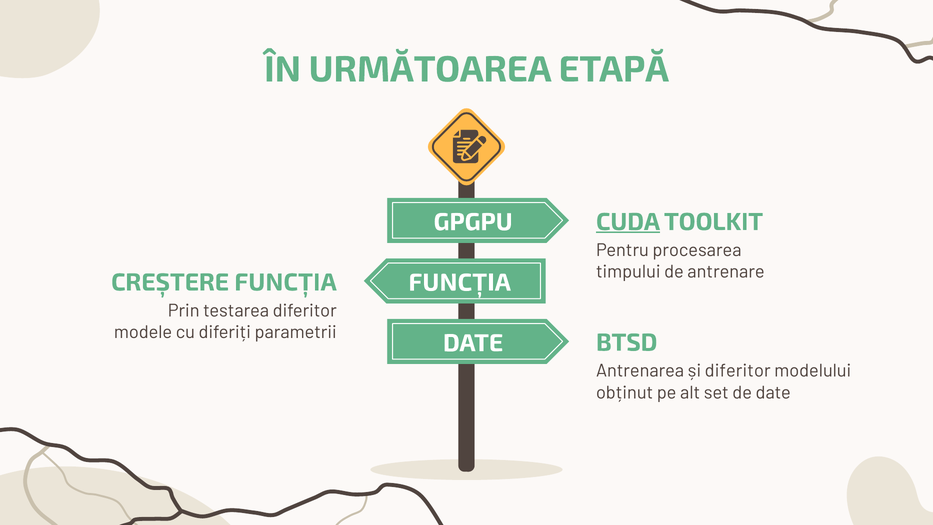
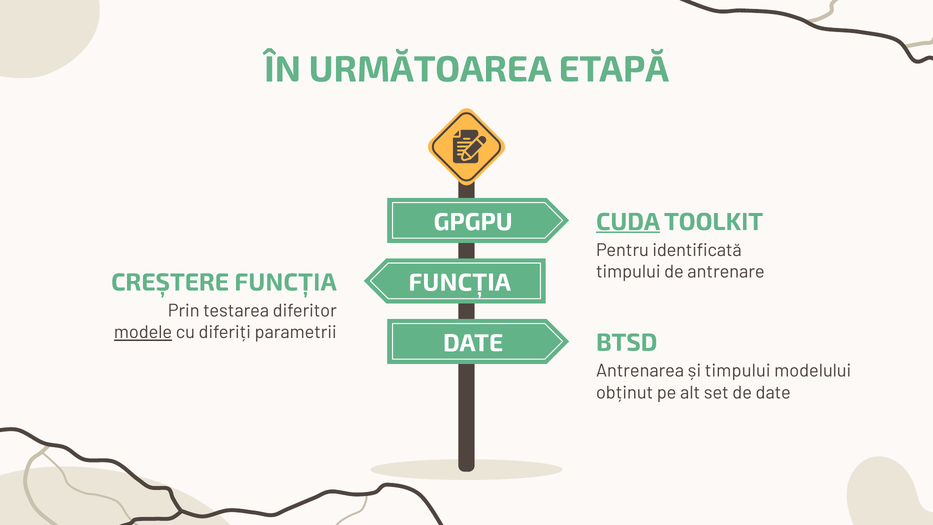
procesarea: procesarea -> identificată
modele underline: none -> present
și diferitor: diferitor -> timpului
